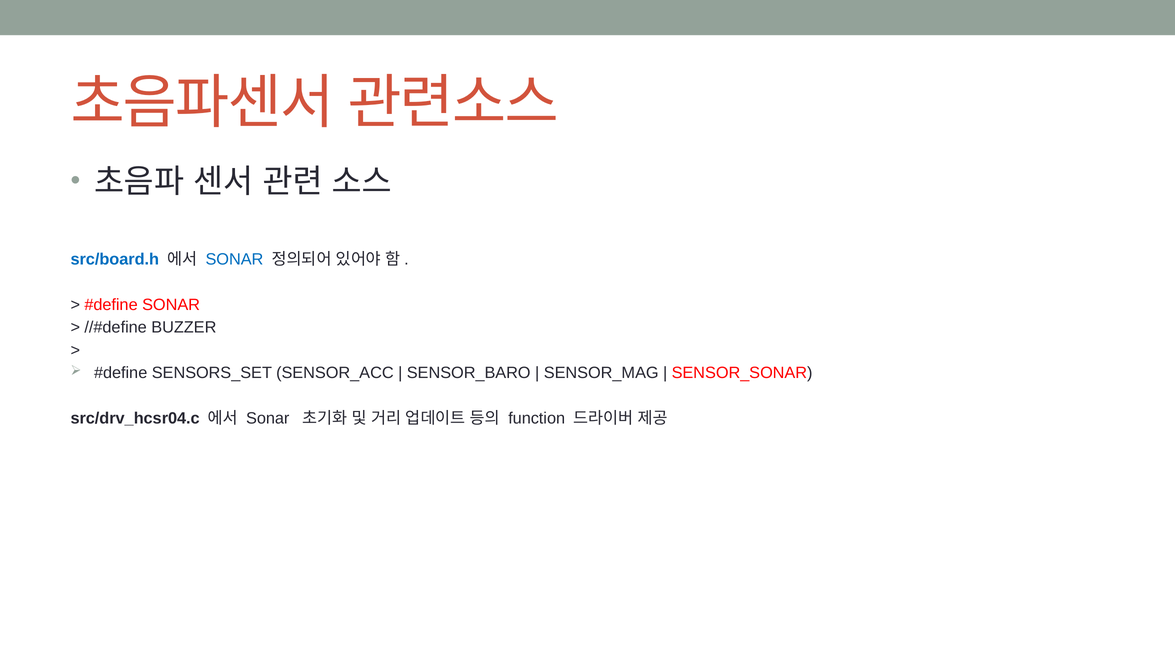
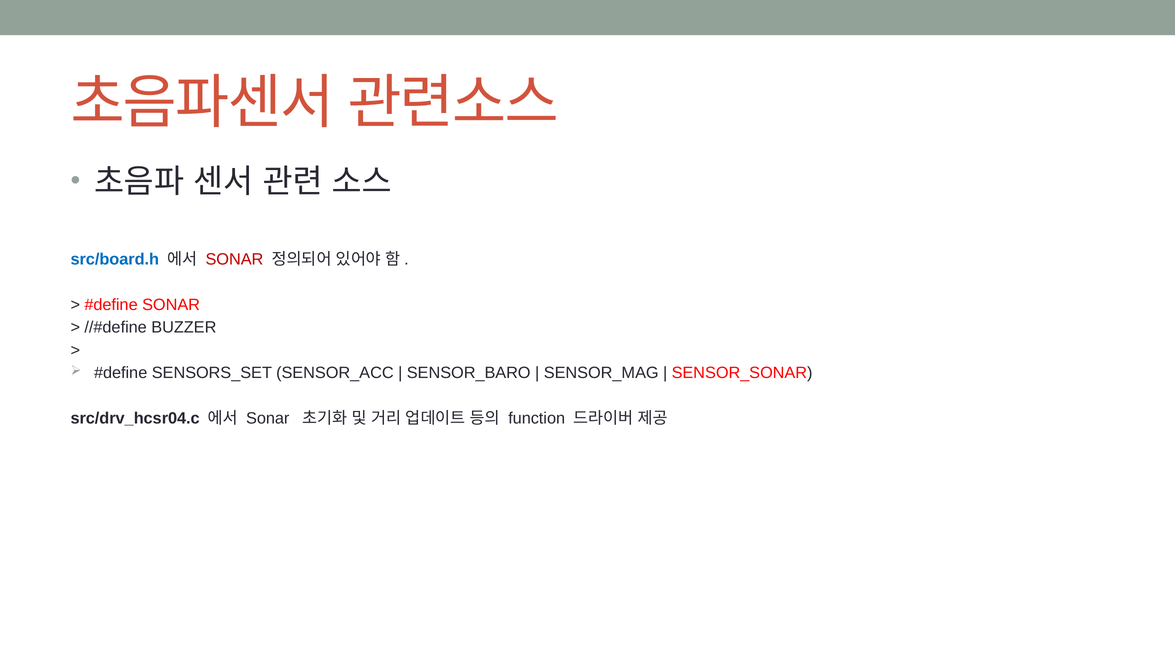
SONAR at (234, 259) colour: blue -> red
